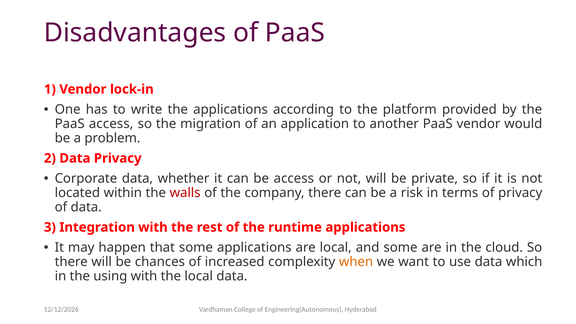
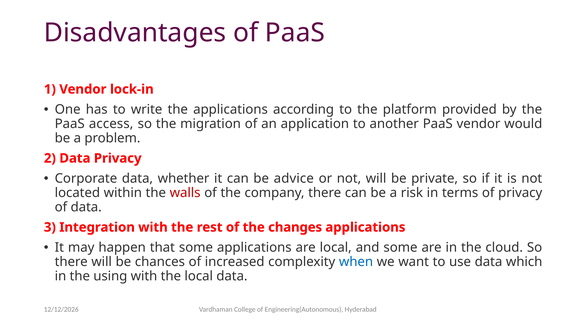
be access: access -> advice
runtime: runtime -> changes
when colour: orange -> blue
